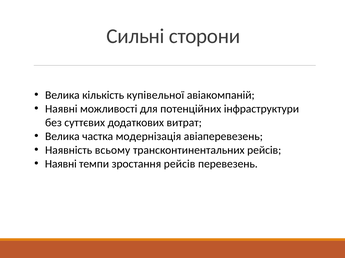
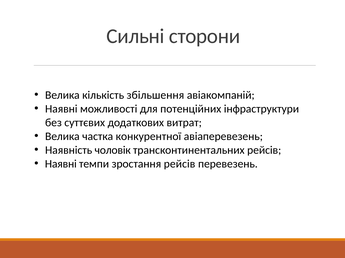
купівельної: купівельної -> збільшення
модернізація: модернізація -> конкурентної
всьому: всьому -> чоловік
